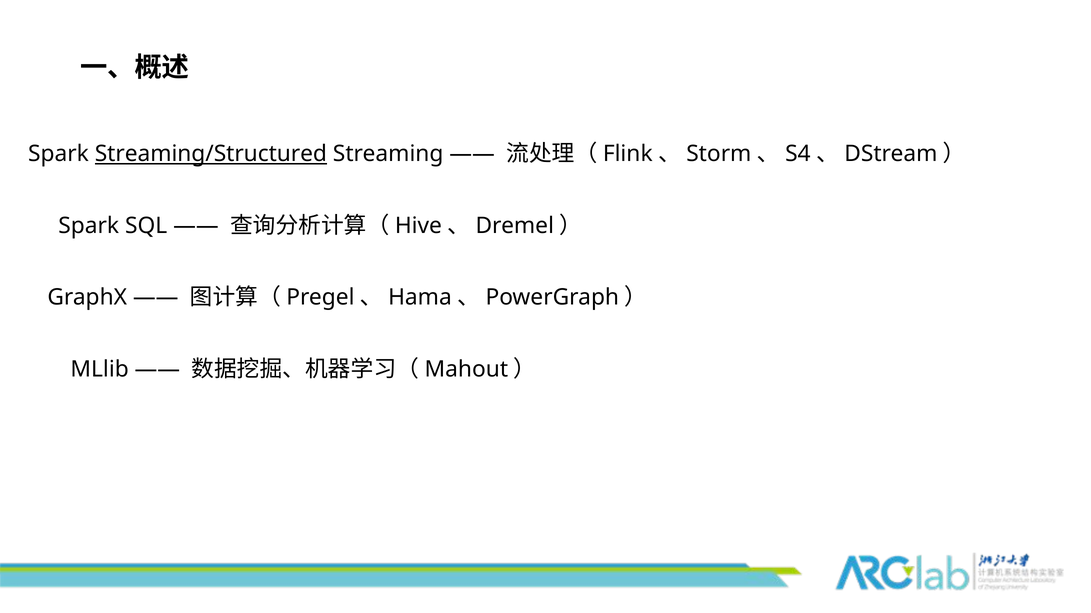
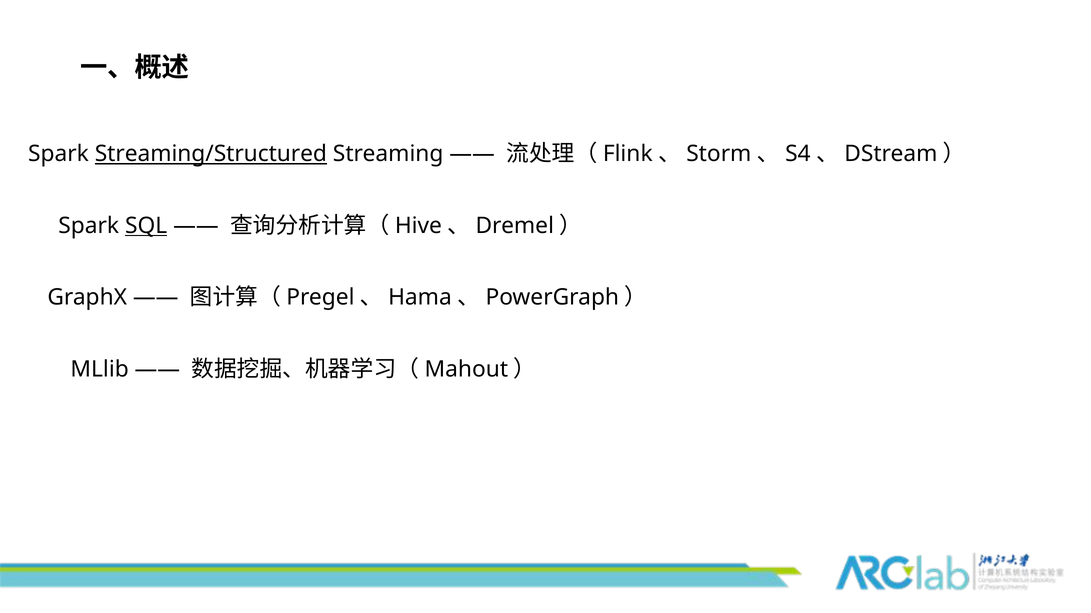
SQL underline: none -> present
